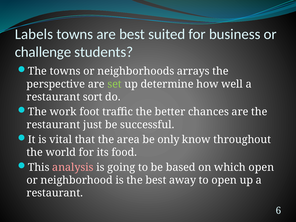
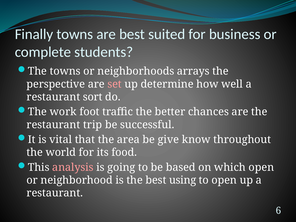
Labels: Labels -> Finally
challenge: challenge -> complete
set colour: light green -> pink
just: just -> trip
only: only -> give
away: away -> using
